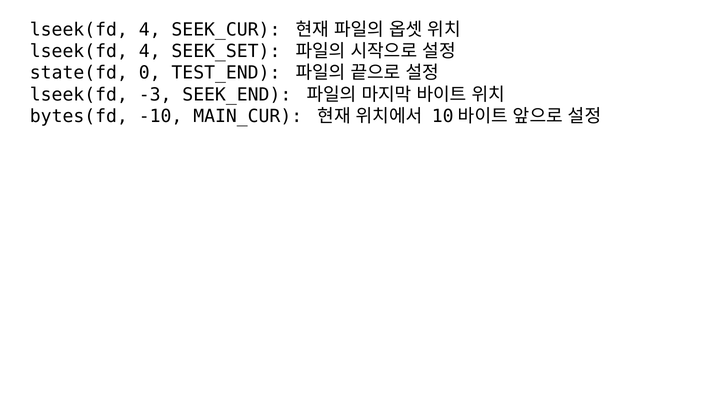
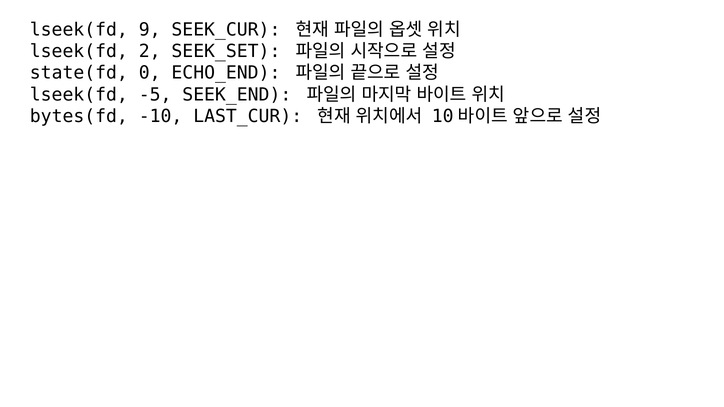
4 at (150, 30): 4 -> 9
4 at (150, 51): 4 -> 2
TEST_END: TEST_END -> ECHO_END
-3: -3 -> -5
MAIN_CUR: MAIN_CUR -> LAST_CUR
